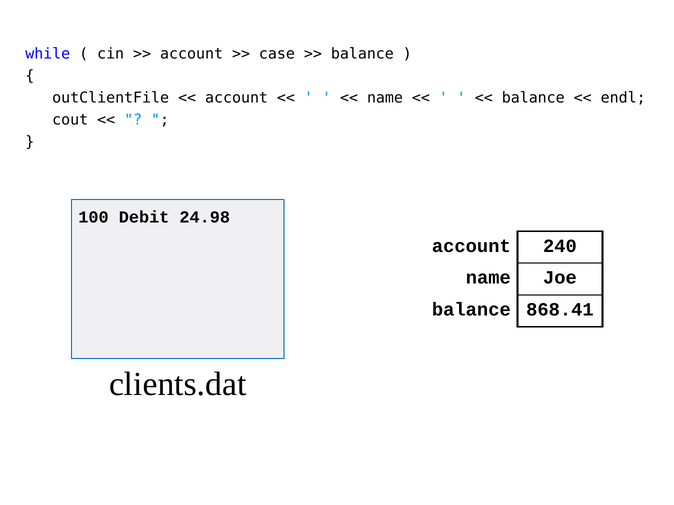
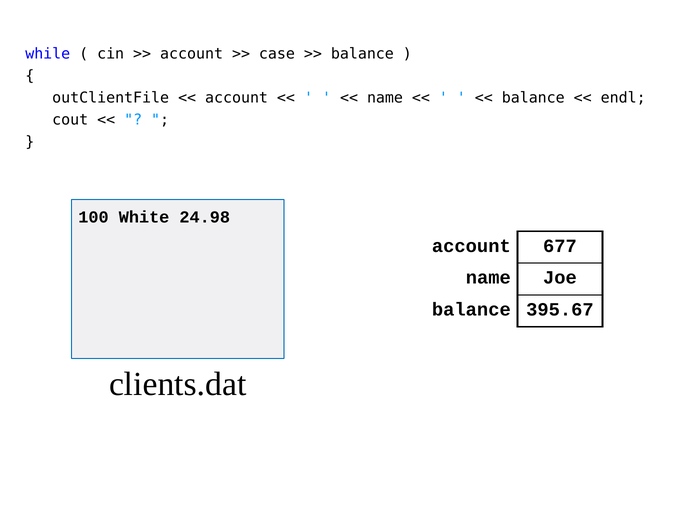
Debit: Debit -> White
240: 240 -> 677
868.41: 868.41 -> 395.67
